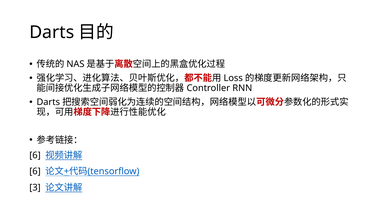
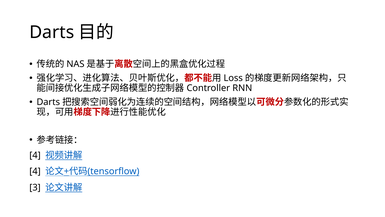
6 at (35, 155): 6 -> 4
6 at (35, 171): 6 -> 4
